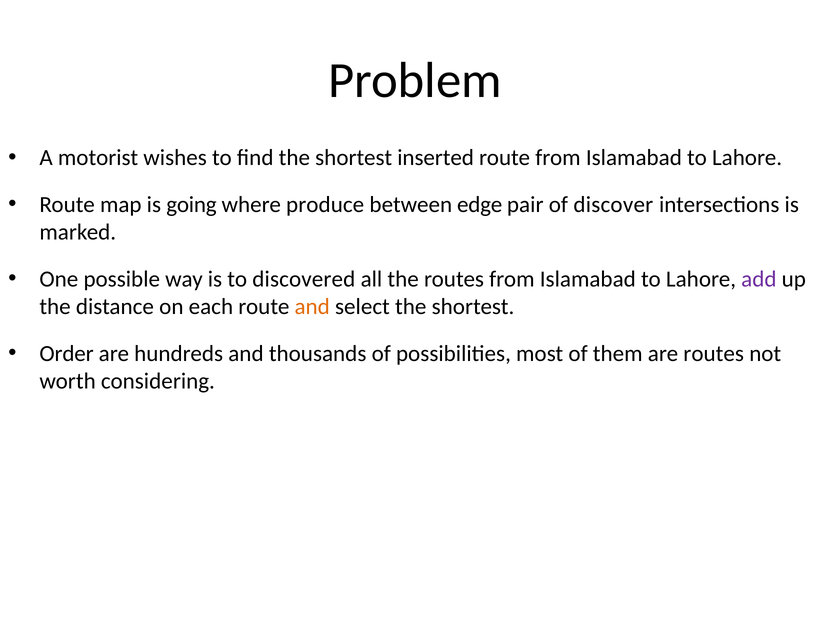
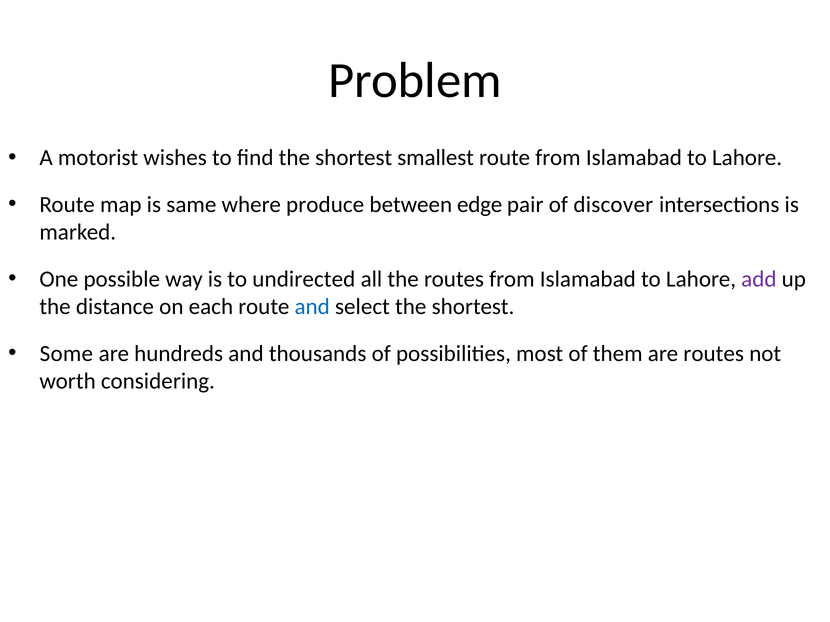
inserted: inserted -> smallest
going: going -> same
discovered: discovered -> undirected
and at (312, 307) colour: orange -> blue
Order: Order -> Some
